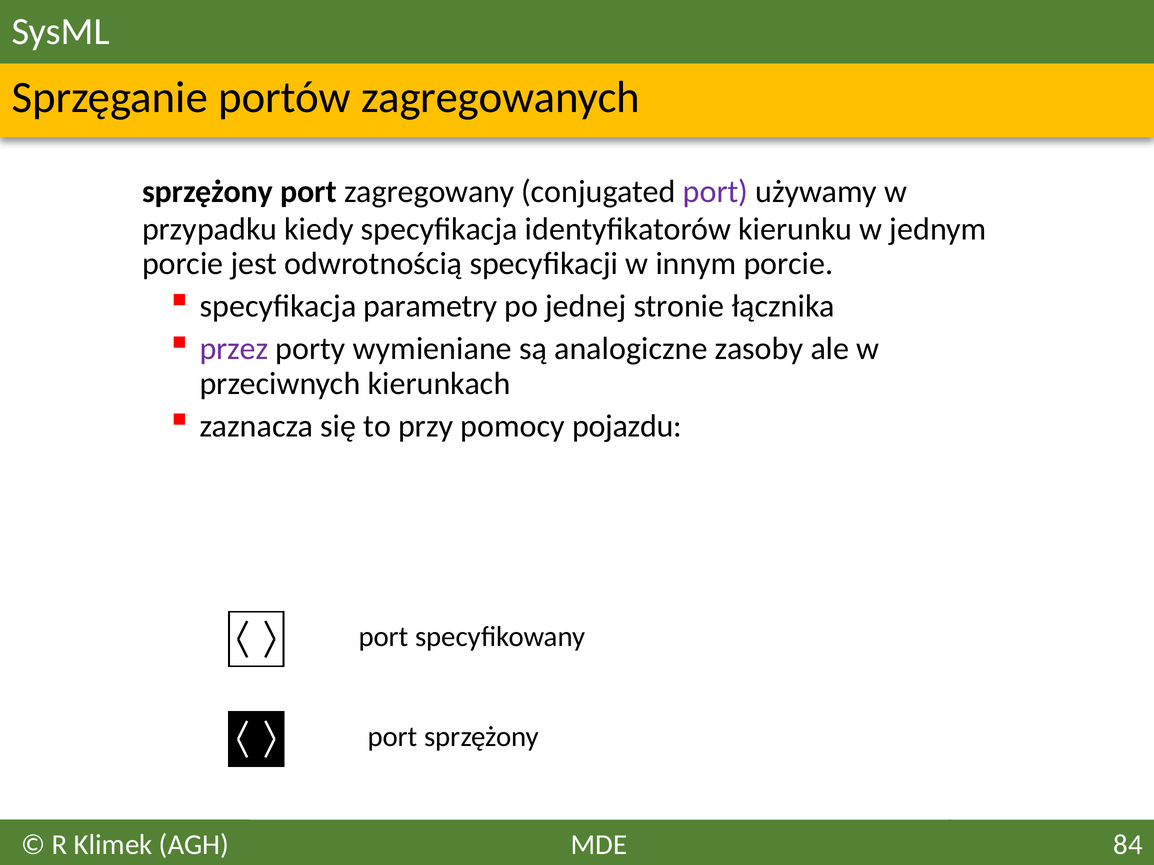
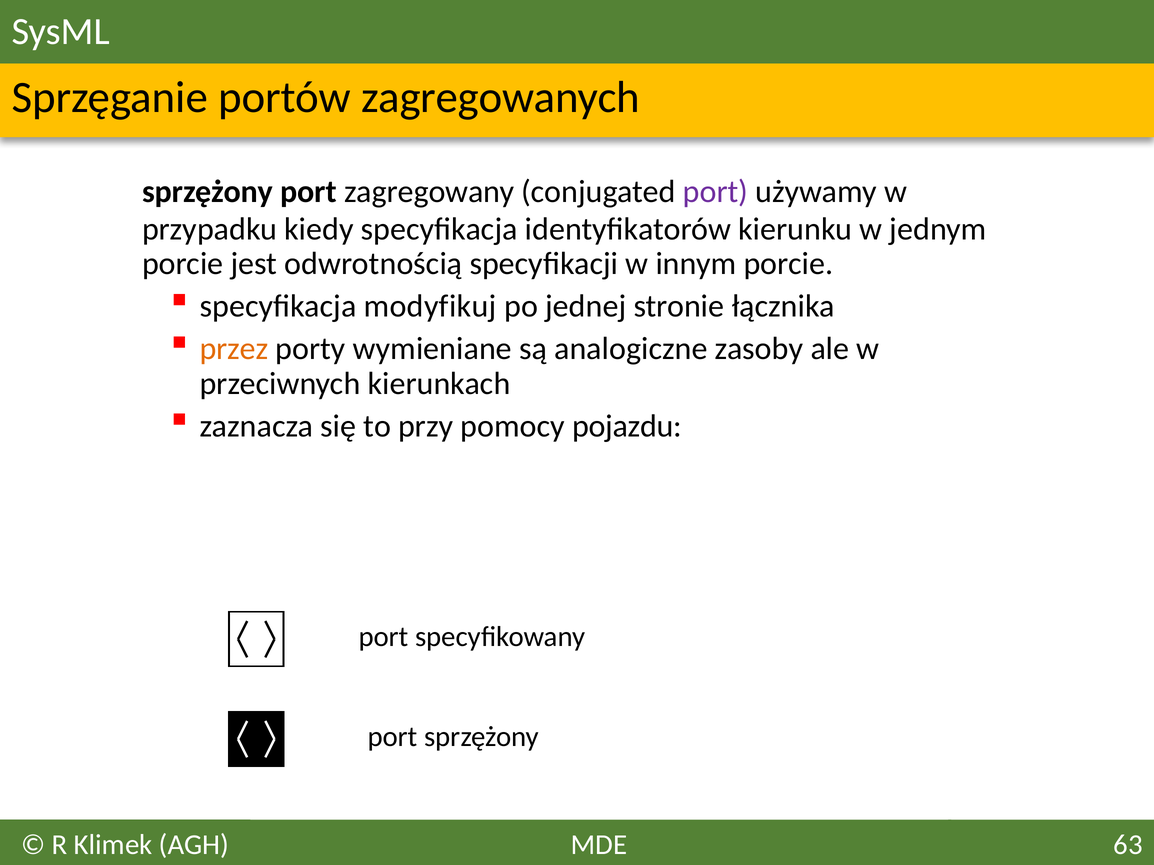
parametry: parametry -> modyfikuj
przez colour: purple -> orange
84: 84 -> 63
